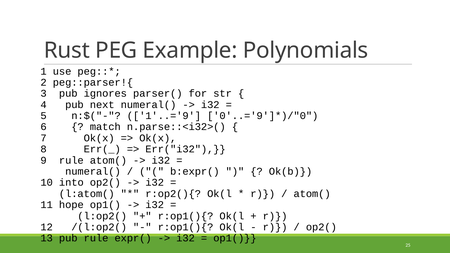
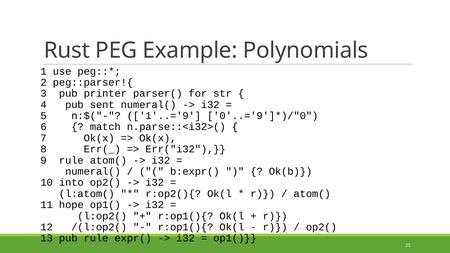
ignores: ignores -> printer
next: next -> sent
